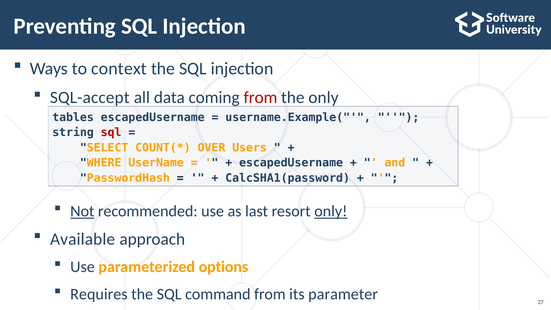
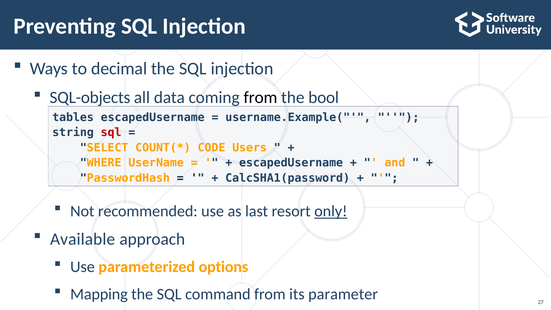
context: context -> decimal
SQL-accept: SQL-accept -> SQL-objects
from at (260, 98) colour: red -> black
the only: only -> bool
OVER: OVER -> CODE
Not underline: present -> none
Requires: Requires -> Mapping
